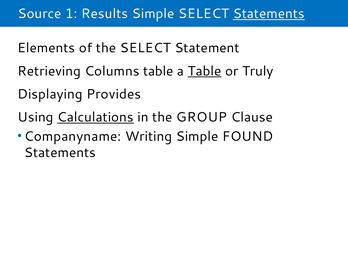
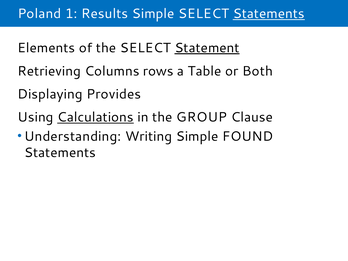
Source: Source -> Poland
Statement underline: none -> present
Columns table: table -> rows
Table at (205, 71) underline: present -> none
Truly: Truly -> Both
Companyname: Companyname -> Understanding
